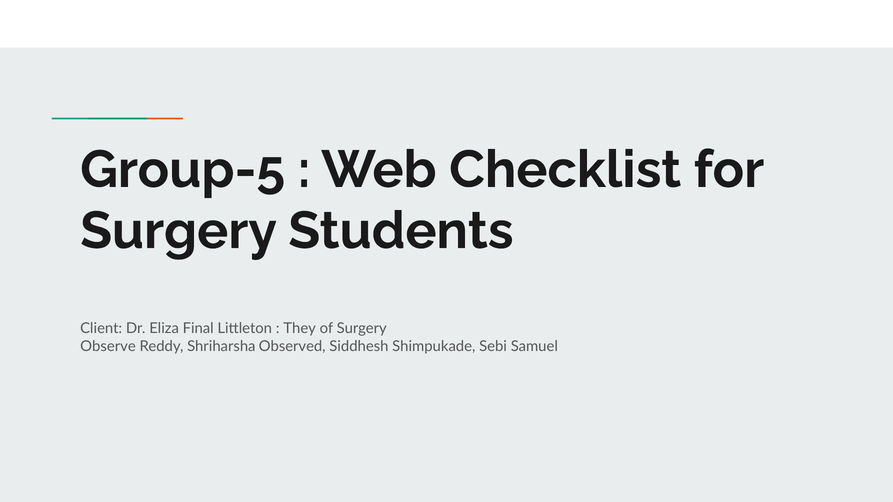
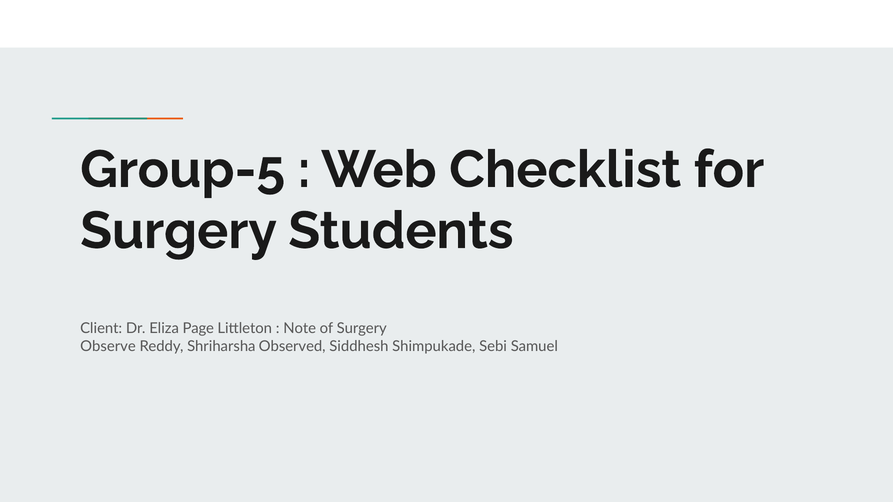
Final: Final -> Page
They: They -> Note
